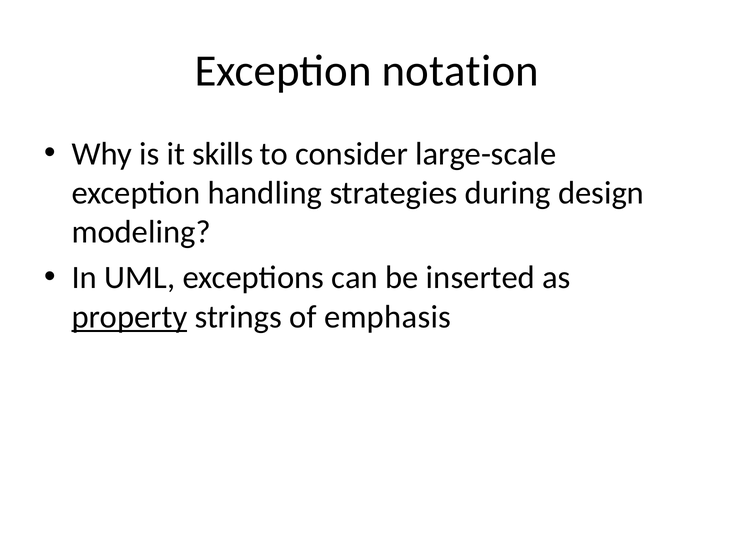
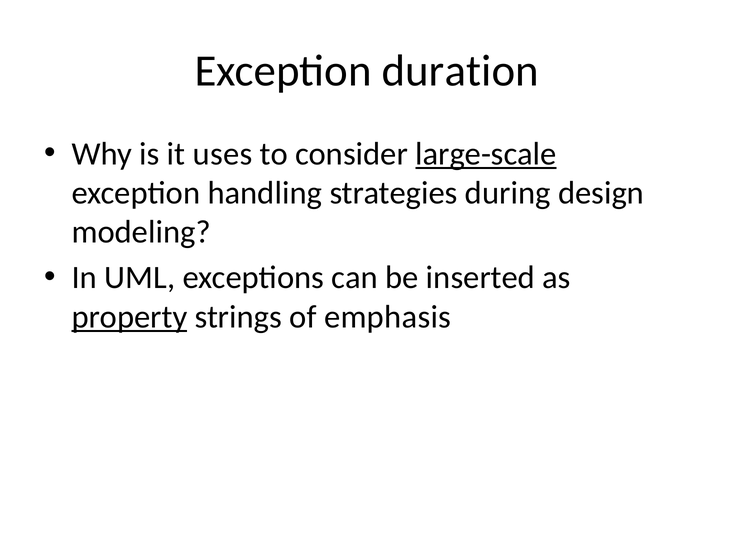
notation: notation -> duration
skills: skills -> uses
large-scale underline: none -> present
